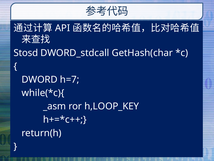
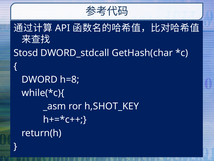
h=7: h=7 -> h=8
h,LOOP_KEY: h,LOOP_KEY -> h,SHOT_KEY
